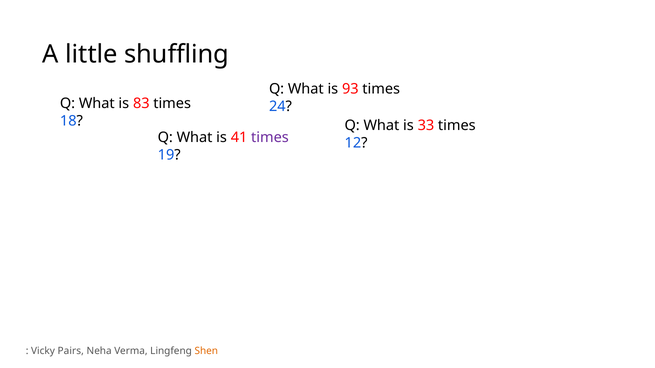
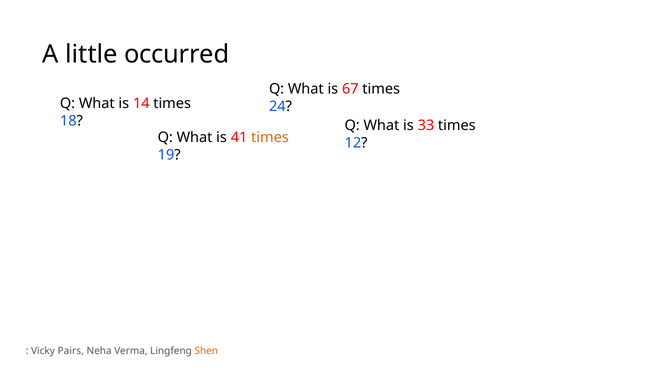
shuffling: shuffling -> occurred
93: 93 -> 67
83: 83 -> 14
times at (270, 138) colour: purple -> orange
